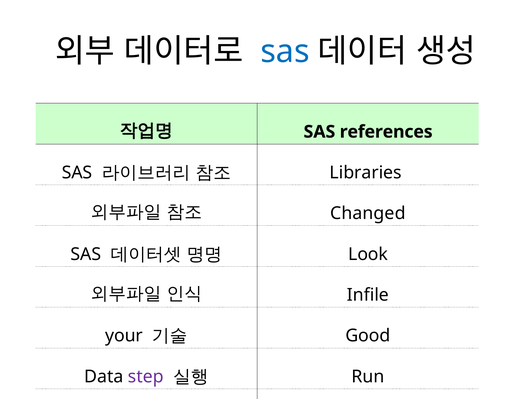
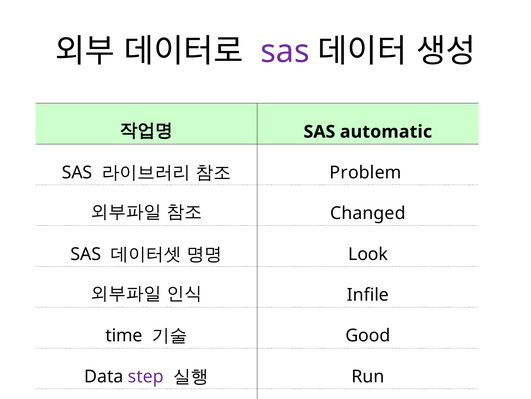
sas at (285, 51) colour: blue -> purple
references: references -> automatic
Libraries: Libraries -> Problem
your: your -> time
